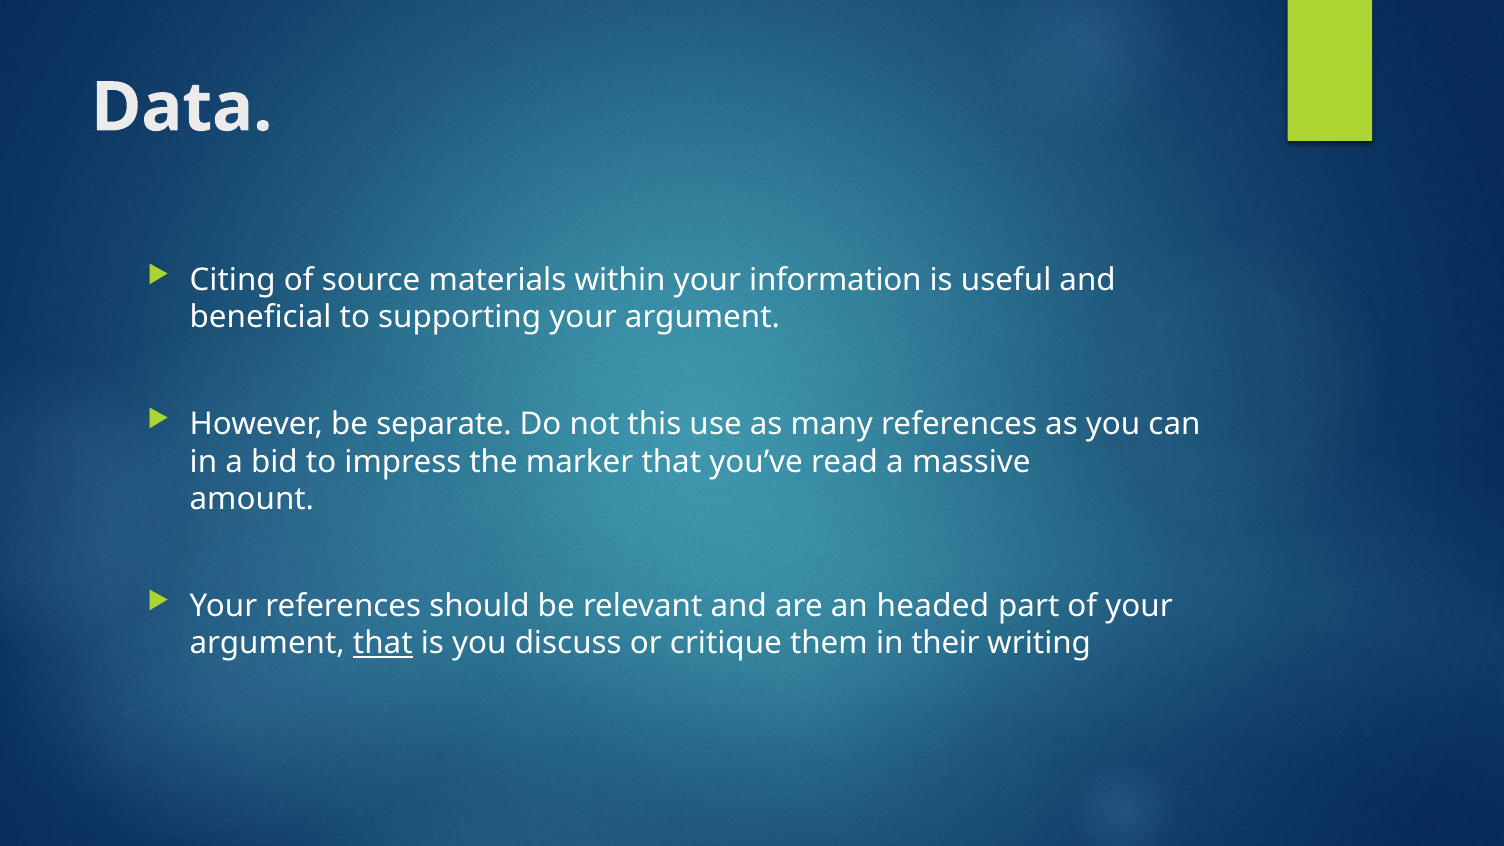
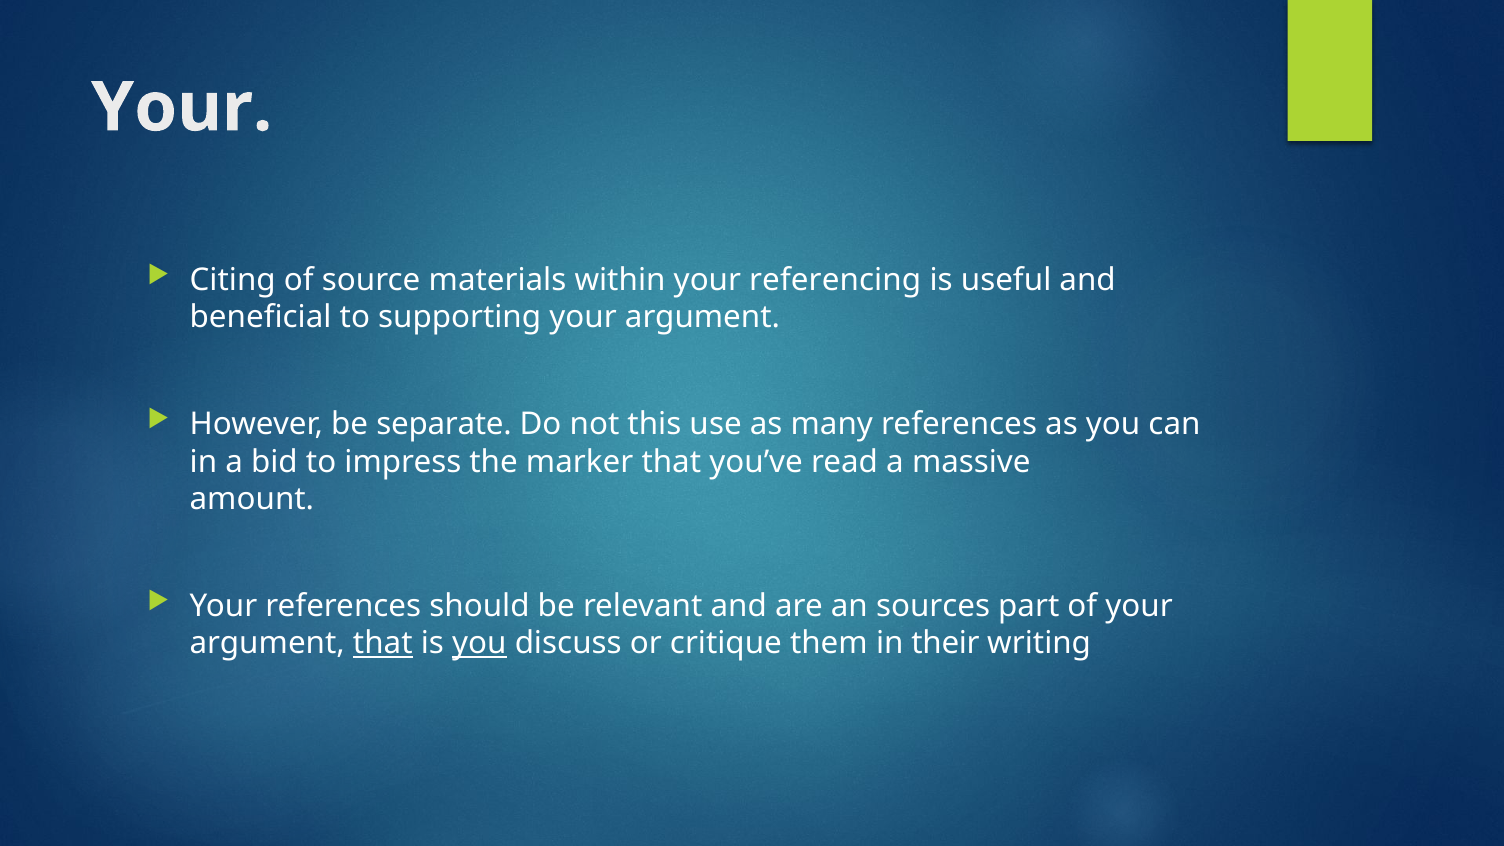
Data at (182, 108): Data -> Your
information: information -> referencing
headed: headed -> sources
you at (479, 644) underline: none -> present
